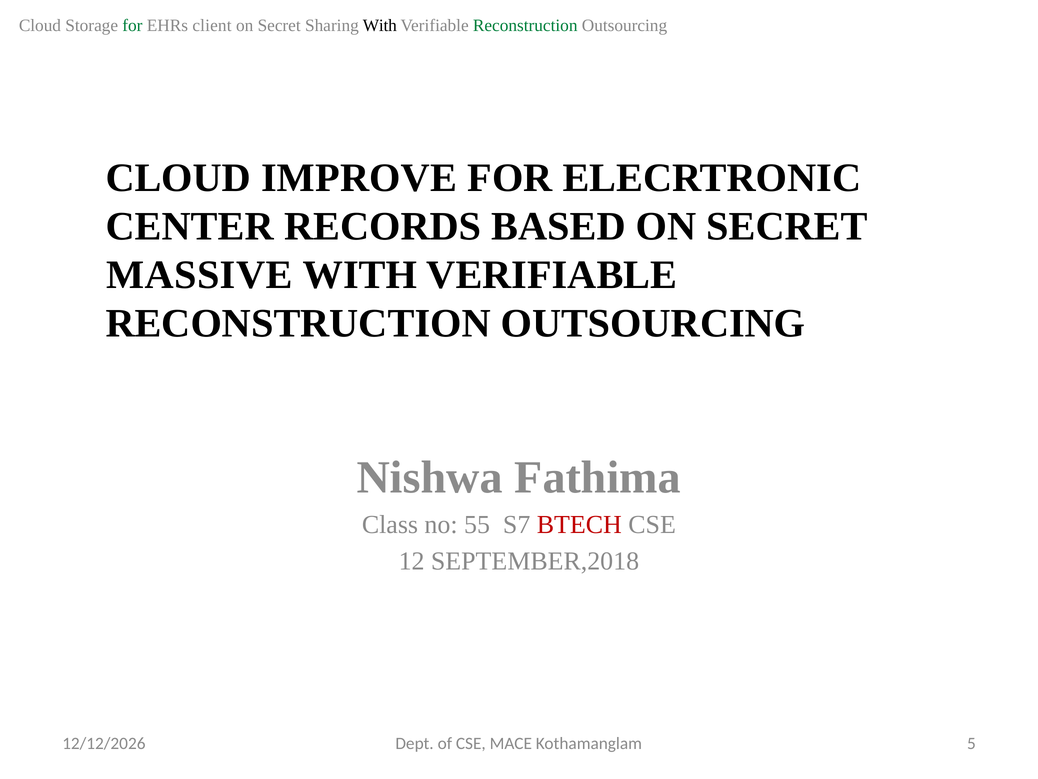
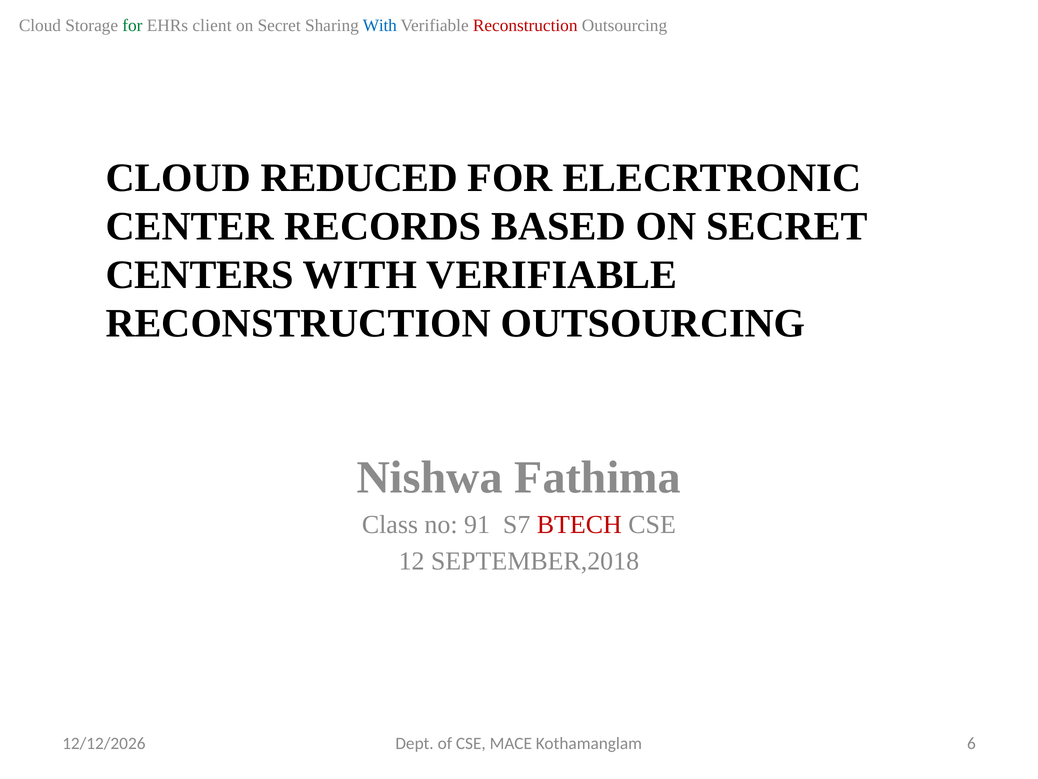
With at (380, 25) colour: black -> blue
Reconstruction at (525, 25) colour: green -> red
IMPROVE: IMPROVE -> REDUCED
MASSIVE: MASSIVE -> CENTERS
55: 55 -> 91
5: 5 -> 6
